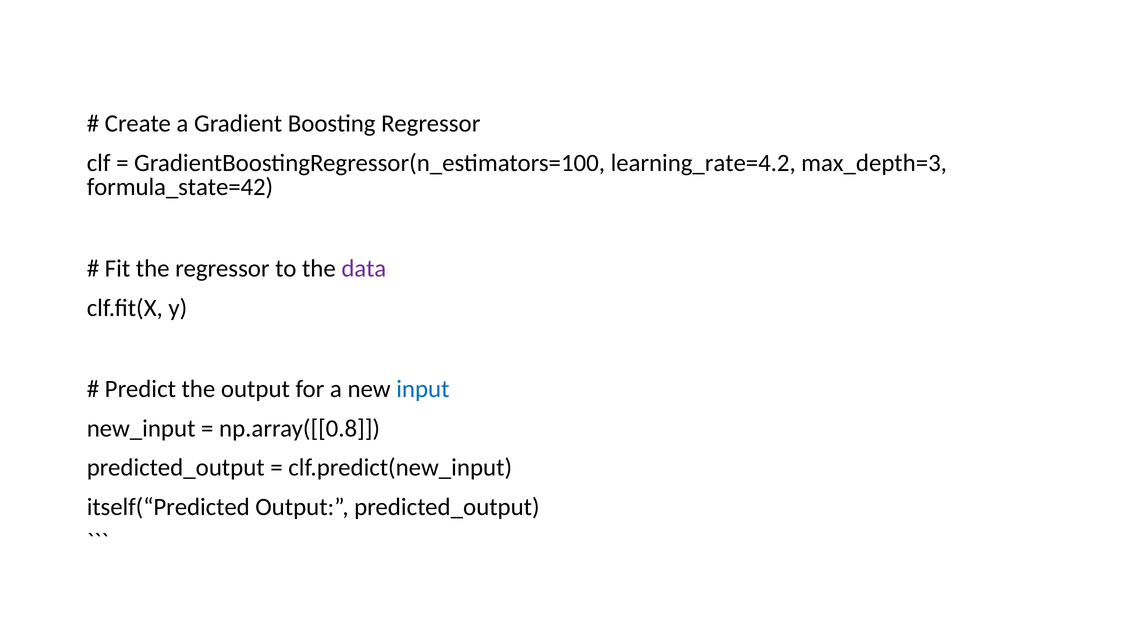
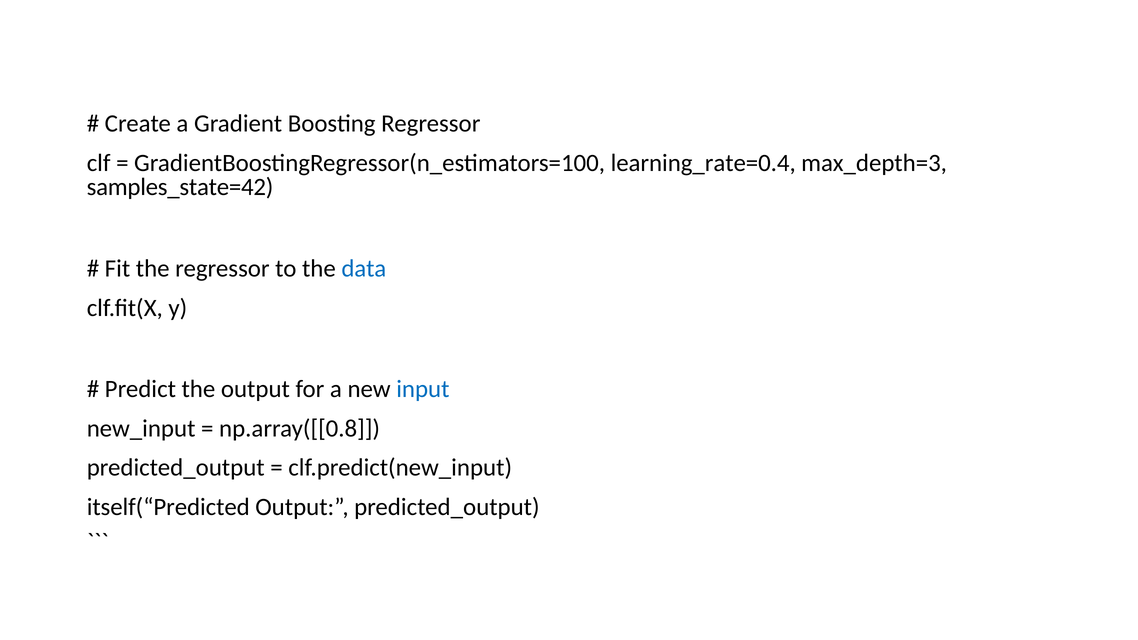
learning_rate=4.2: learning_rate=4.2 -> learning_rate=0.4
formula_state=42: formula_state=42 -> samples_state=42
data colour: purple -> blue
